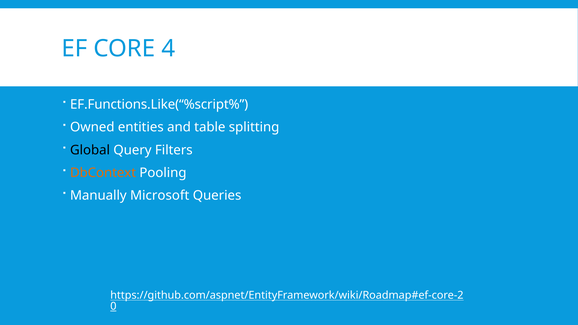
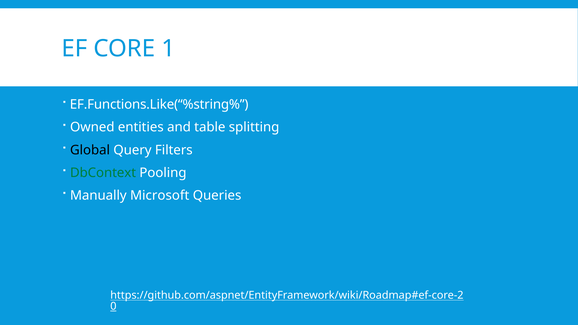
4: 4 -> 1
EF.Functions.Like(“%script%: EF.Functions.Like(“%script% -> EF.Functions.Like(“%string%
DbContext colour: orange -> green
